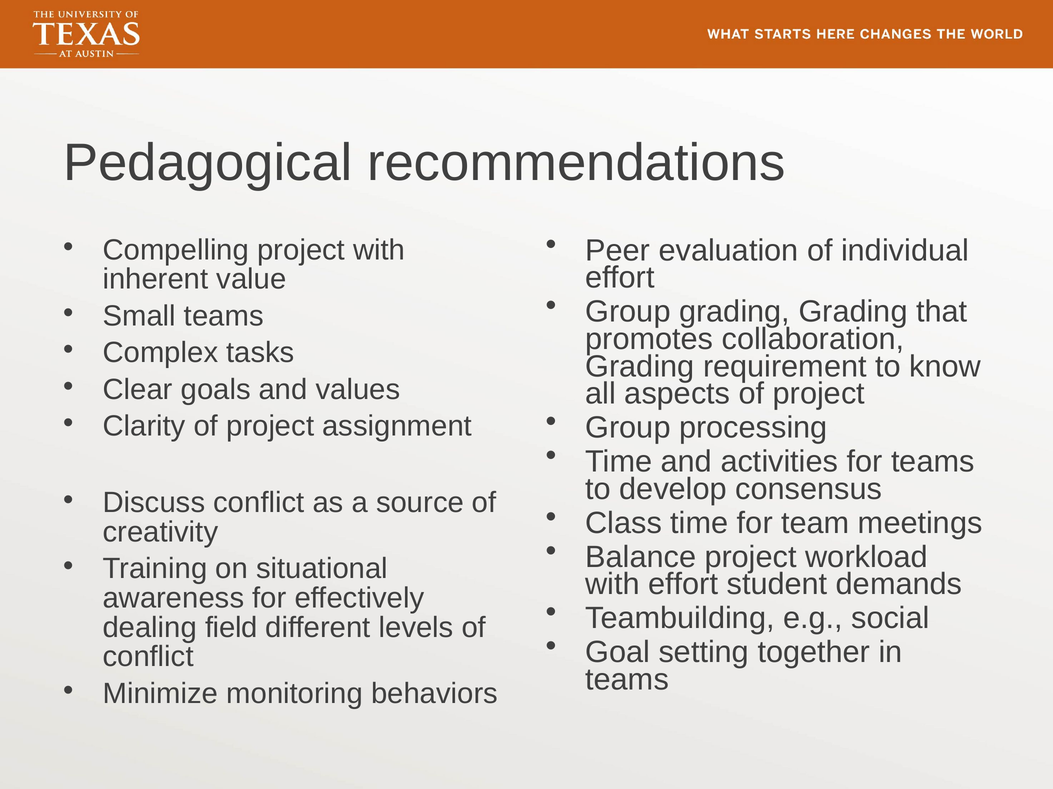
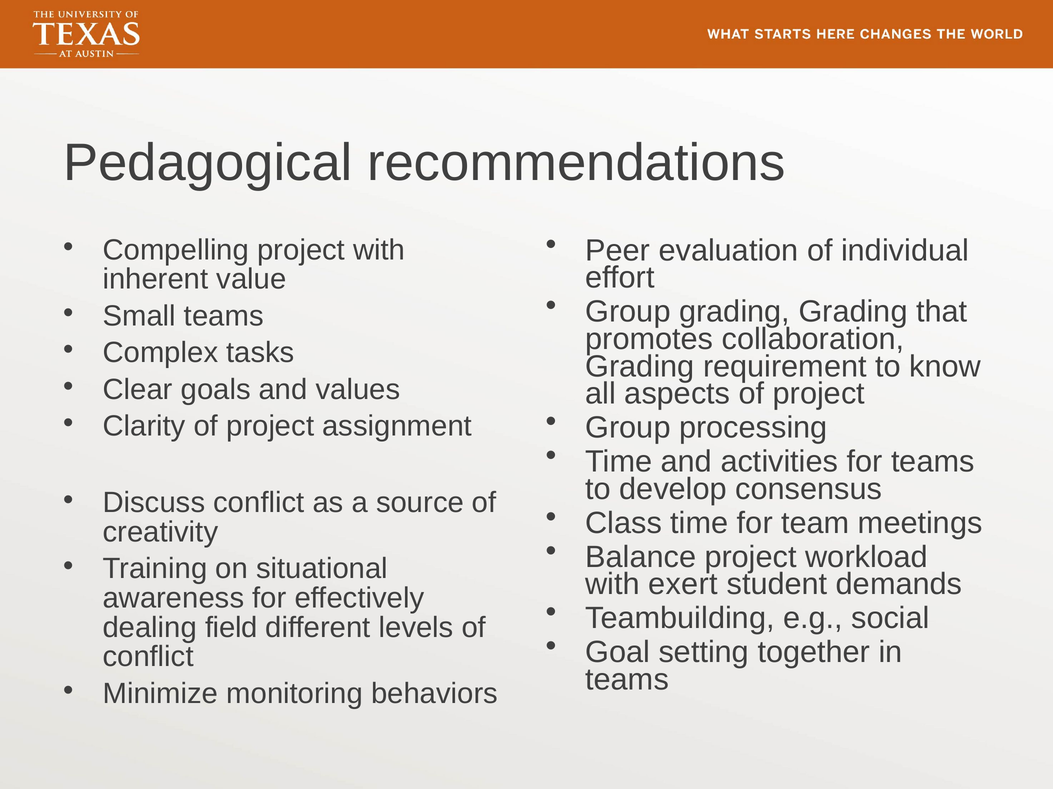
with effort: effort -> exert
